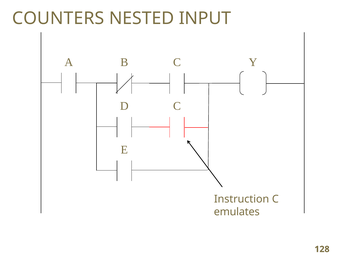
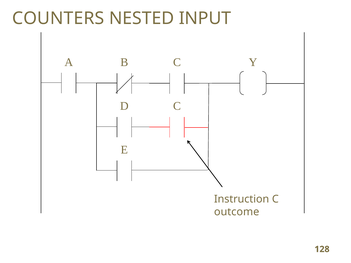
emulates: emulates -> outcome
